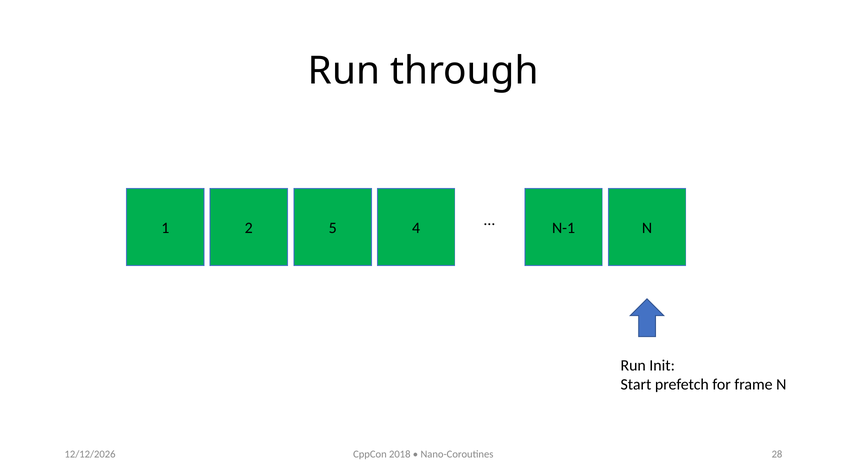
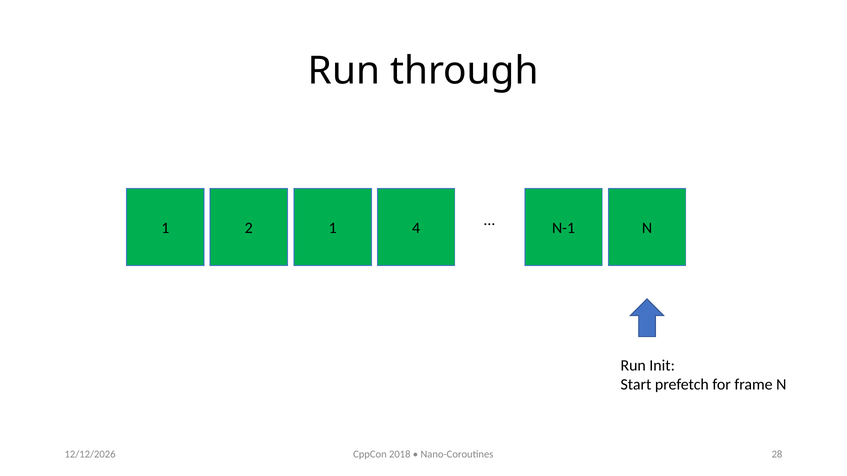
2 5: 5 -> 1
